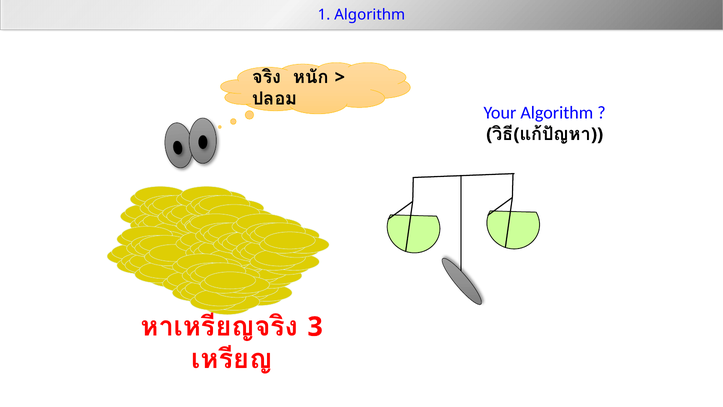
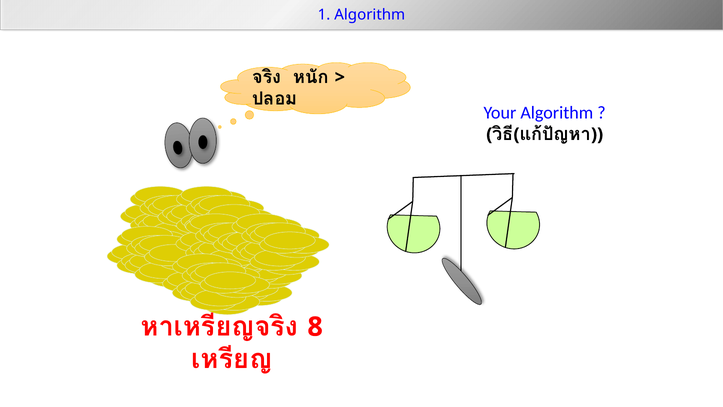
3: 3 -> 8
